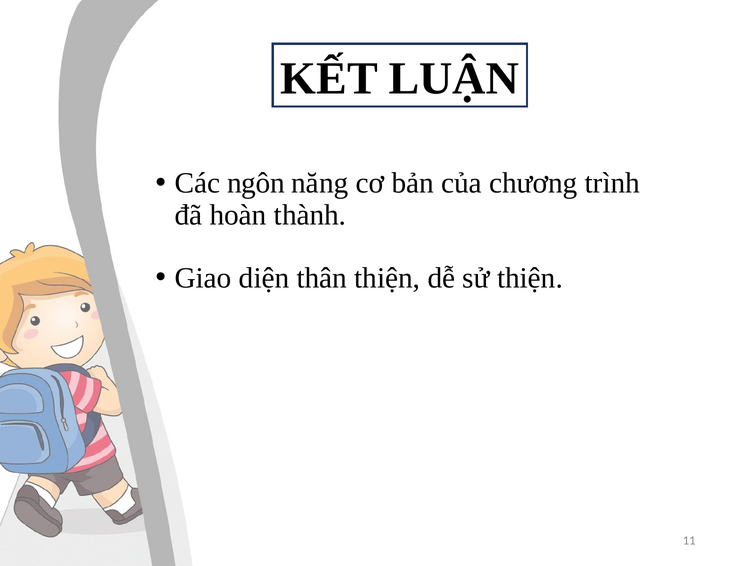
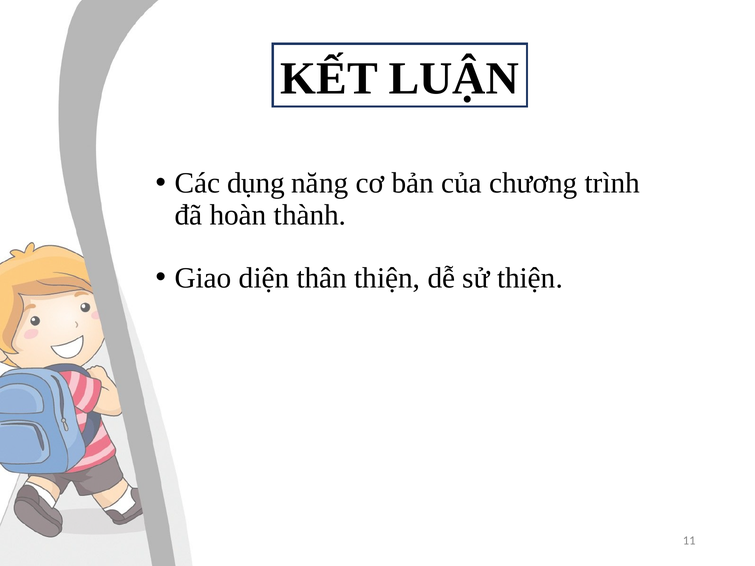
ngôn: ngôn -> dụng
